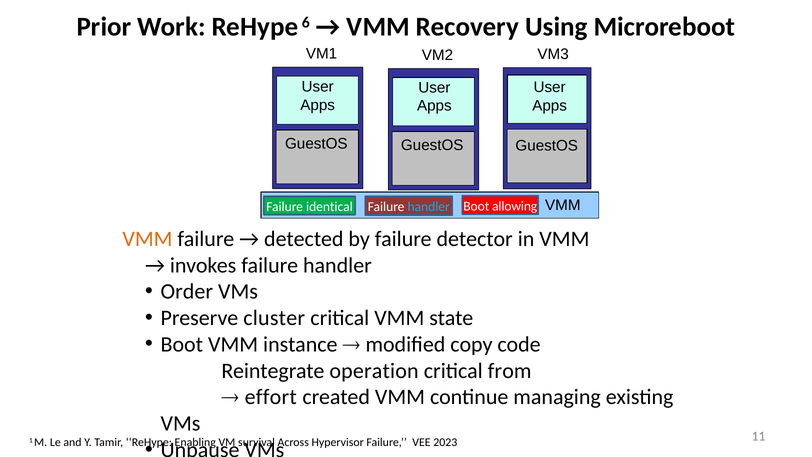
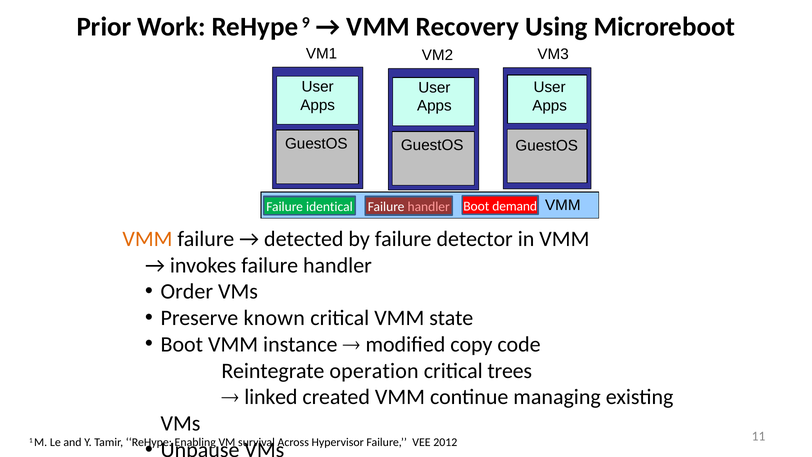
6: 6 -> 9
handler at (429, 207) colour: light blue -> pink
allowing: allowing -> demand
cluster: cluster -> known
from: from -> trees
effort: effort -> linked
2023: 2023 -> 2012
